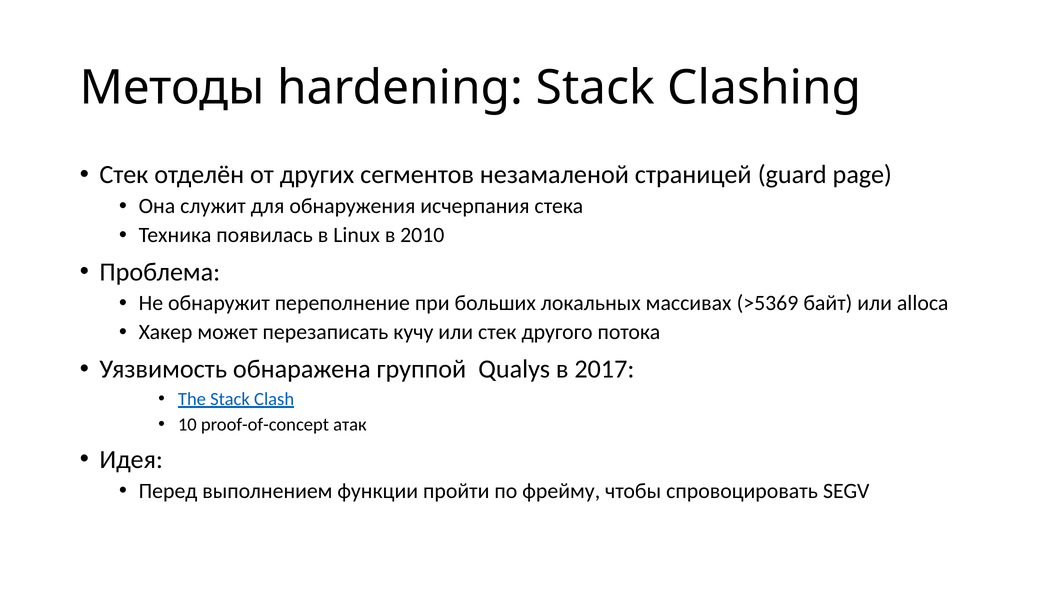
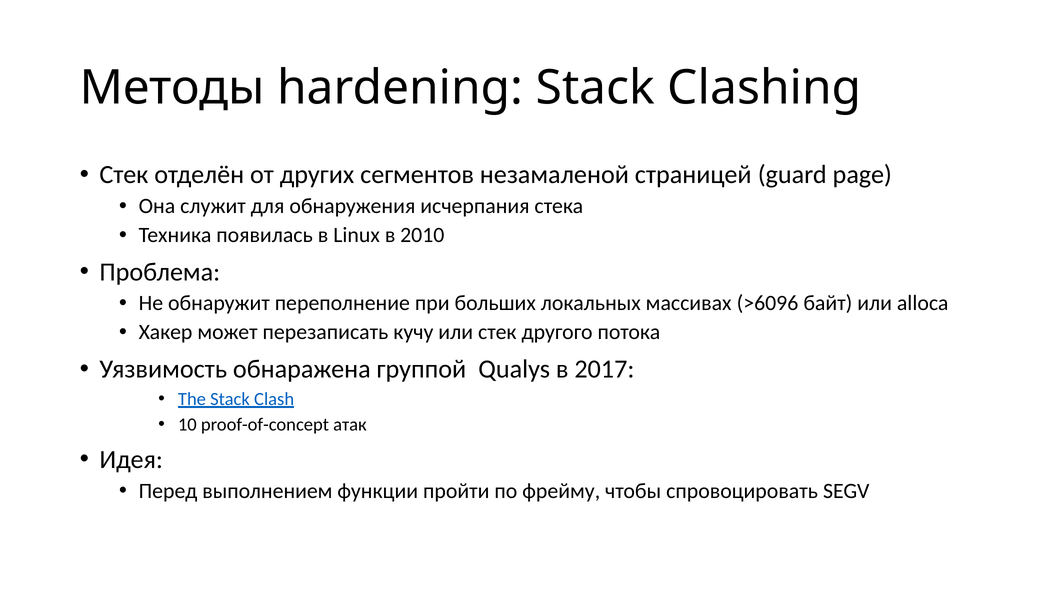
>5369: >5369 -> >6096
